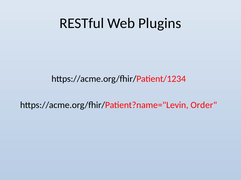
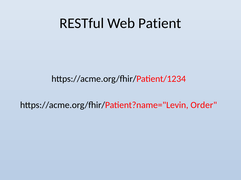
Plugins: Plugins -> Patient
